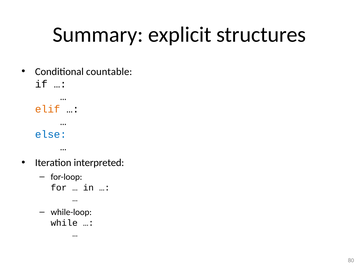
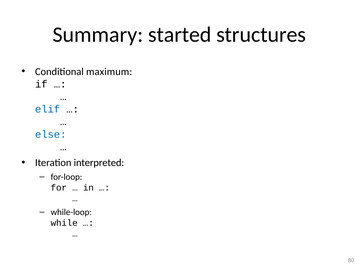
explicit: explicit -> started
countable: countable -> maximum
elif colour: orange -> blue
